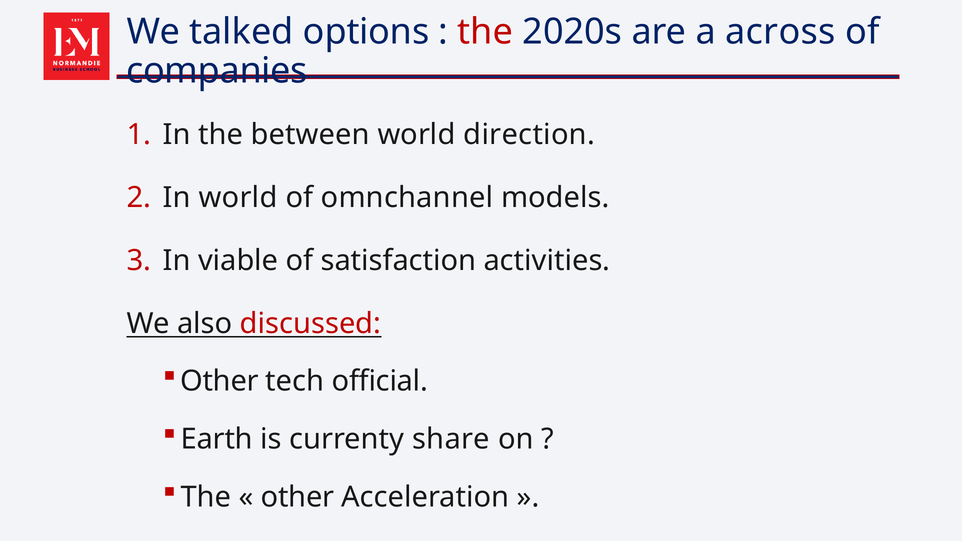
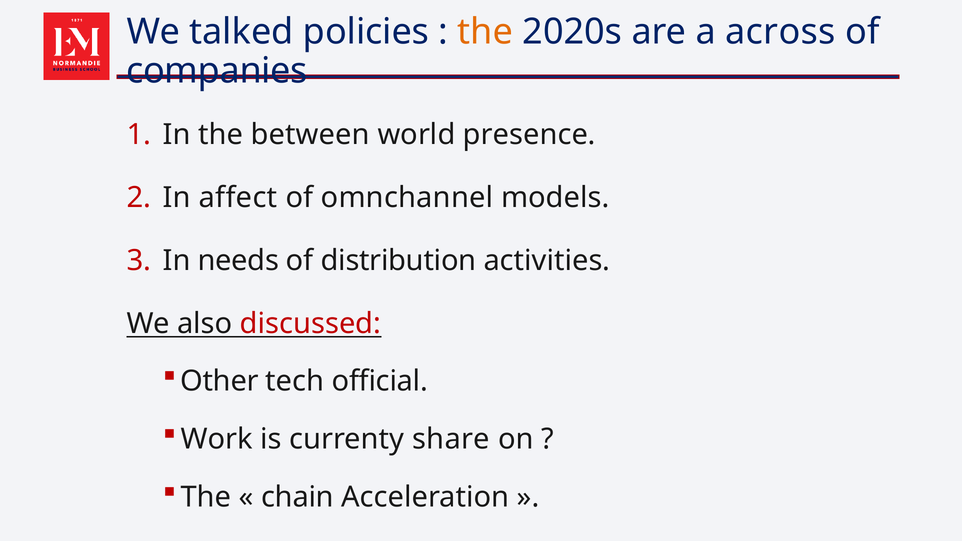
options: options -> policies
the at (485, 32) colour: red -> orange
direction: direction -> presence
In world: world -> affect
viable: viable -> needs
satisfaction: satisfaction -> distribution
Earth: Earth -> Work
other at (298, 497): other -> chain
